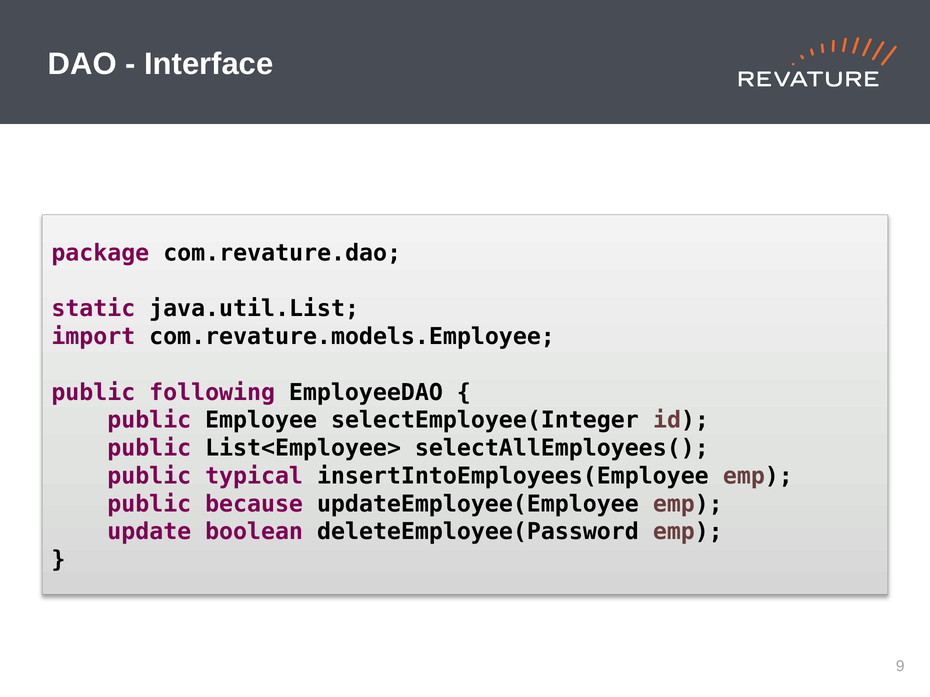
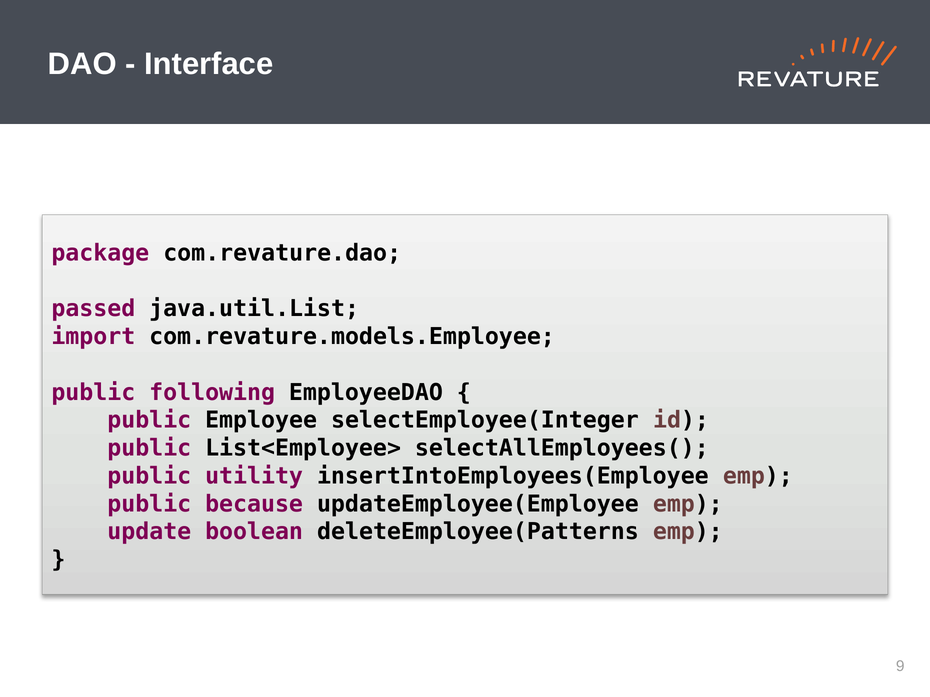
static: static -> passed
typical: typical -> utility
deleteEmployee(Password: deleteEmployee(Password -> deleteEmployee(Patterns
